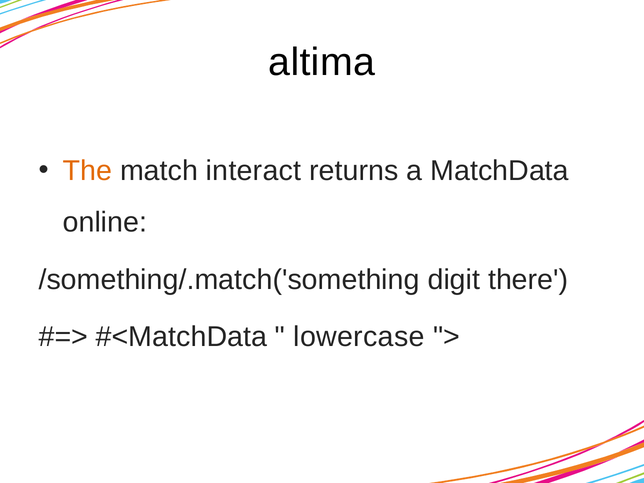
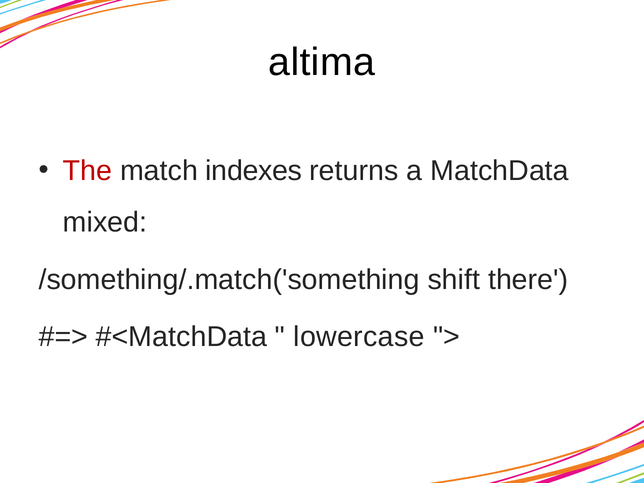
The colour: orange -> red
interact: interact -> indexes
online: online -> mixed
digit: digit -> shift
